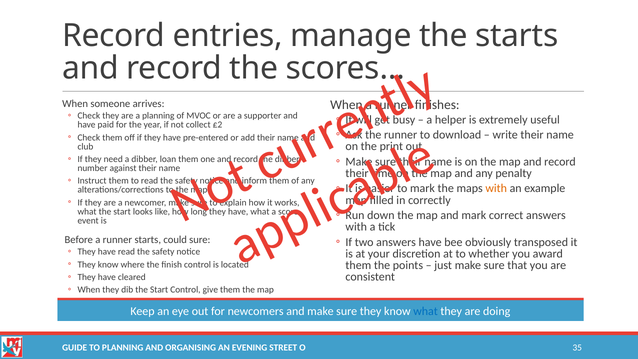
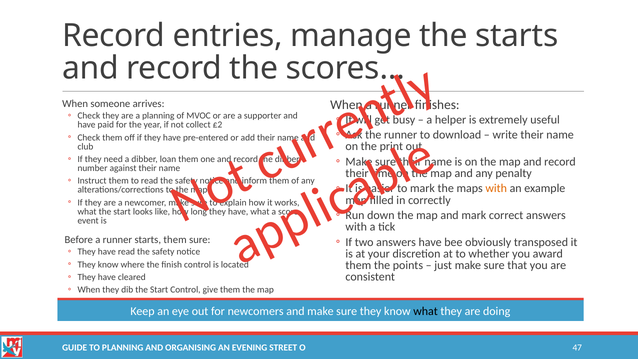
starts could: could -> them
what at (426, 311) colour: blue -> black
35: 35 -> 47
